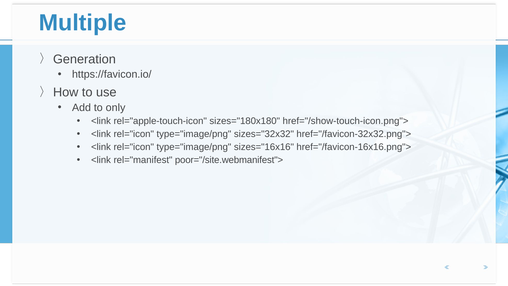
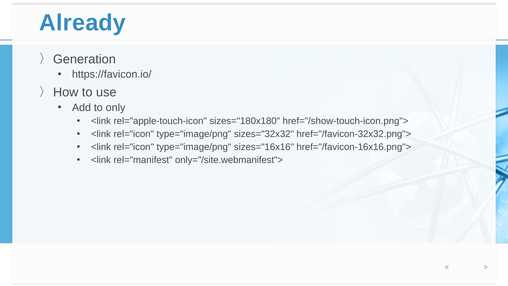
Multiple: Multiple -> Already
poor="/site.webmanifest">: poor="/site.webmanifest"> -> only="/site.webmanifest">
